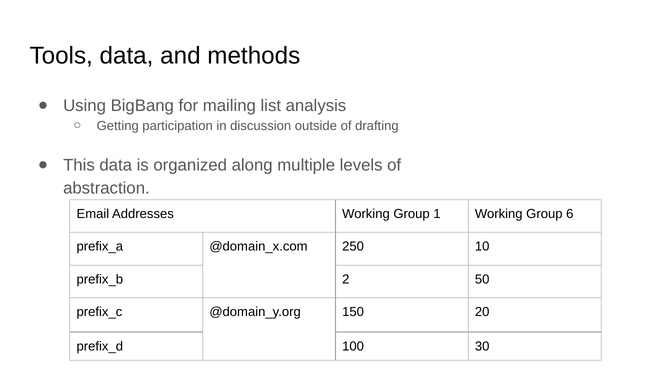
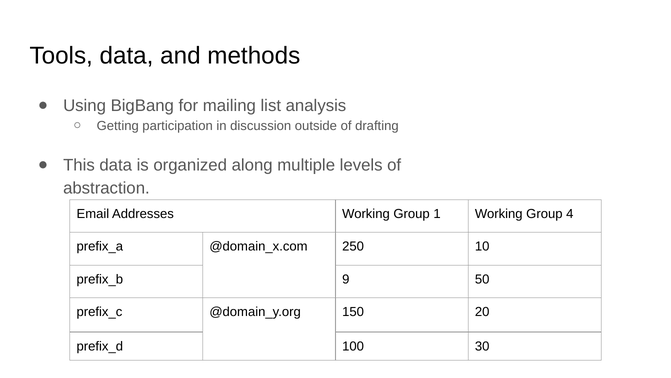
6: 6 -> 4
2: 2 -> 9
